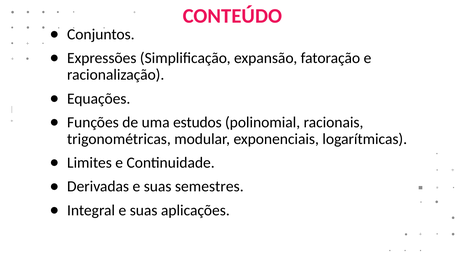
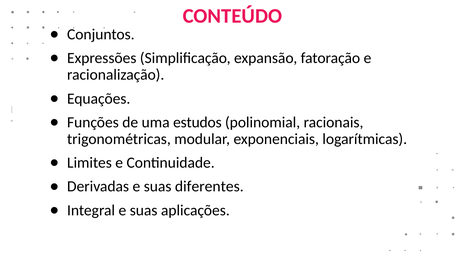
semestres: semestres -> diferentes
